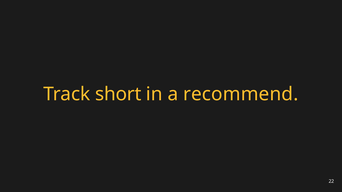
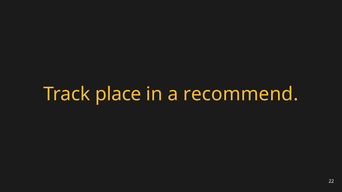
short: short -> place
